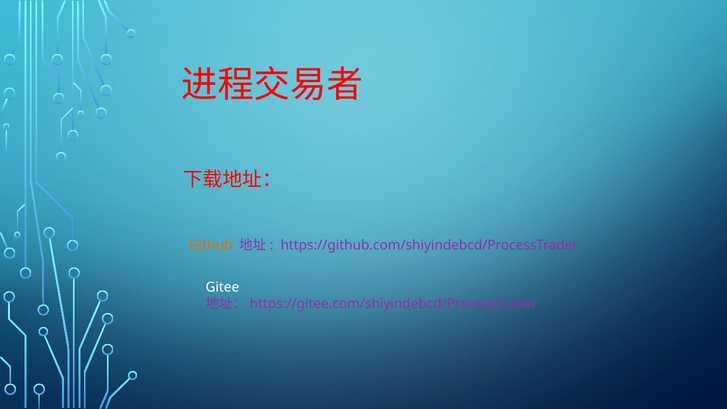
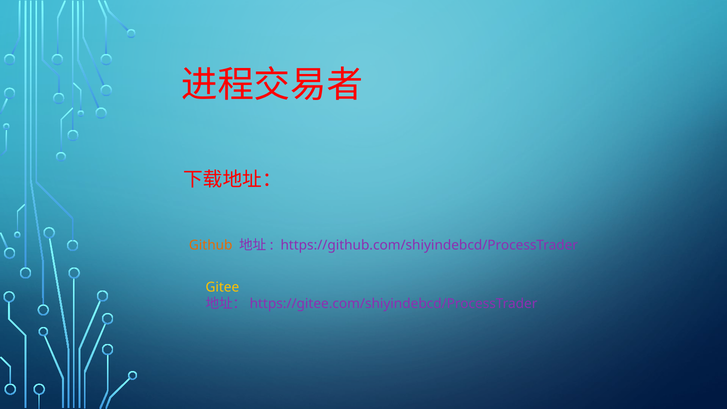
Gitee colour: white -> yellow
